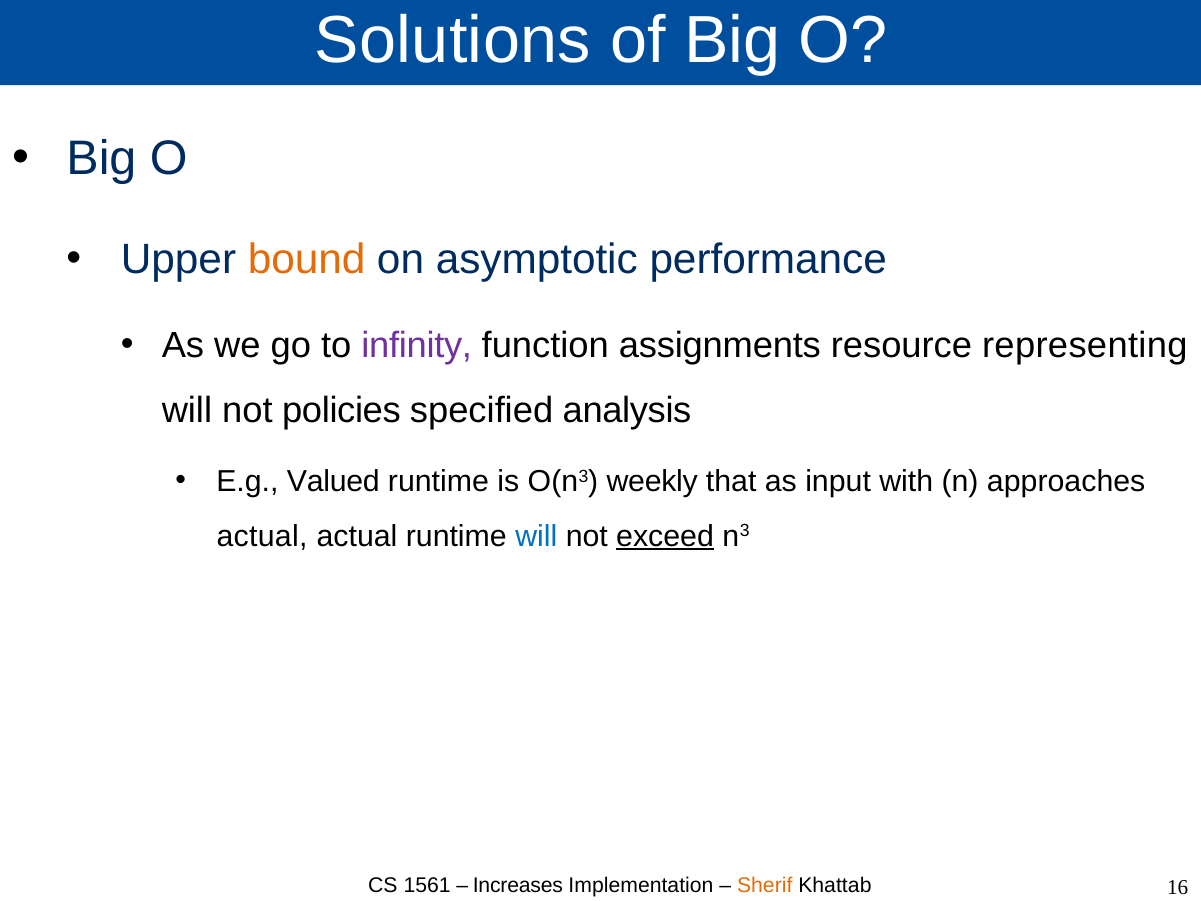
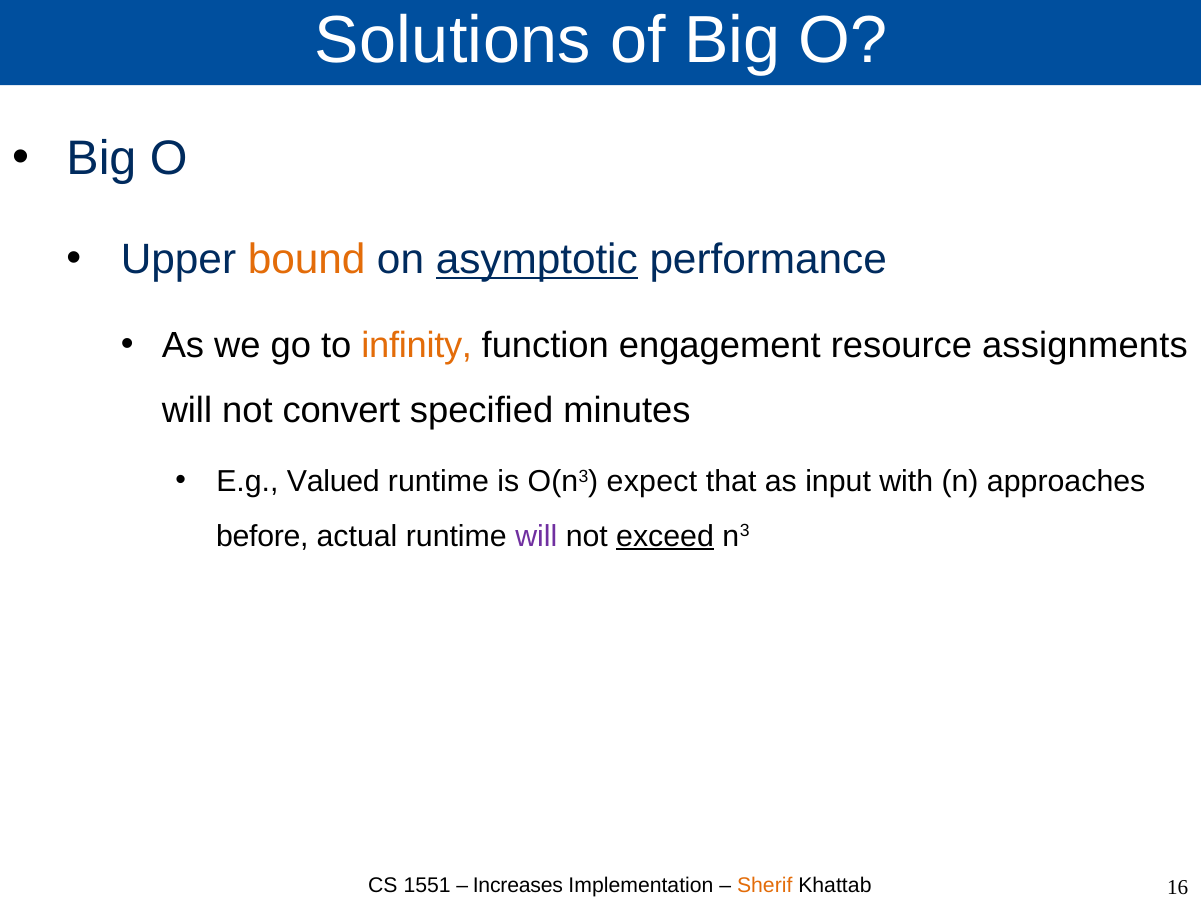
asymptotic underline: none -> present
infinity colour: purple -> orange
assignments: assignments -> engagement
representing: representing -> assignments
policies: policies -> convert
analysis: analysis -> minutes
weekly: weekly -> expect
actual at (262, 536): actual -> before
will at (536, 536) colour: blue -> purple
1561: 1561 -> 1551
